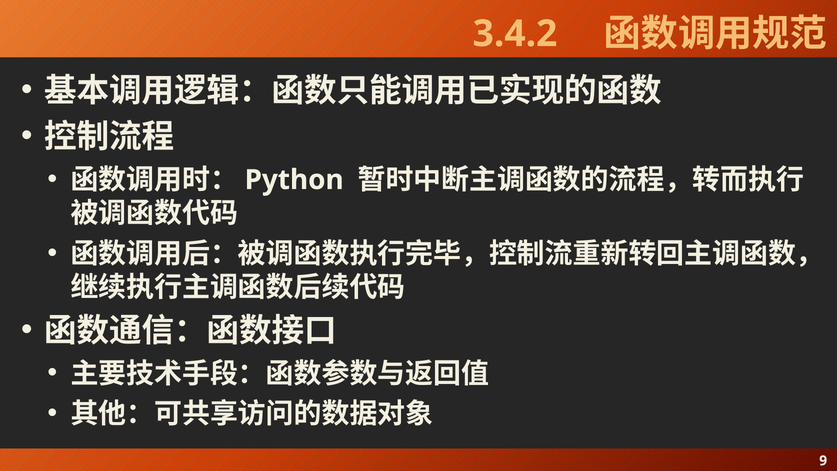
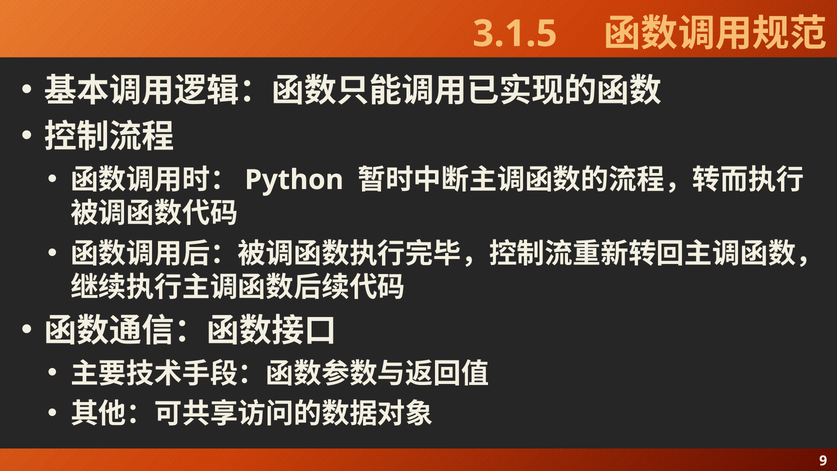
3.4.2: 3.4.2 -> 3.1.5
